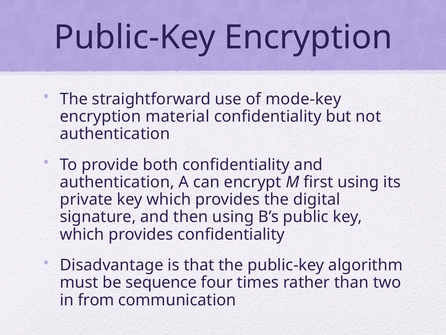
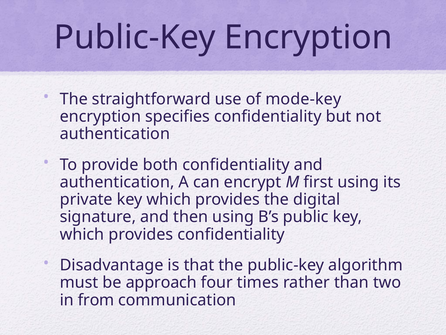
material: material -> specifies
sequence: sequence -> approach
